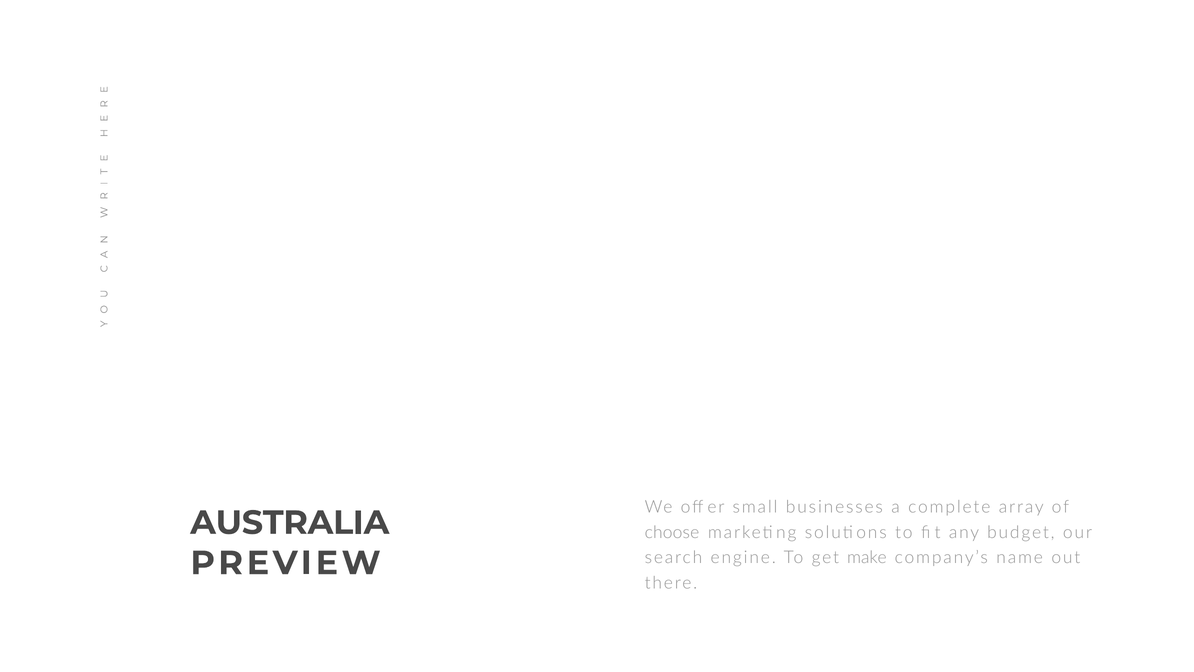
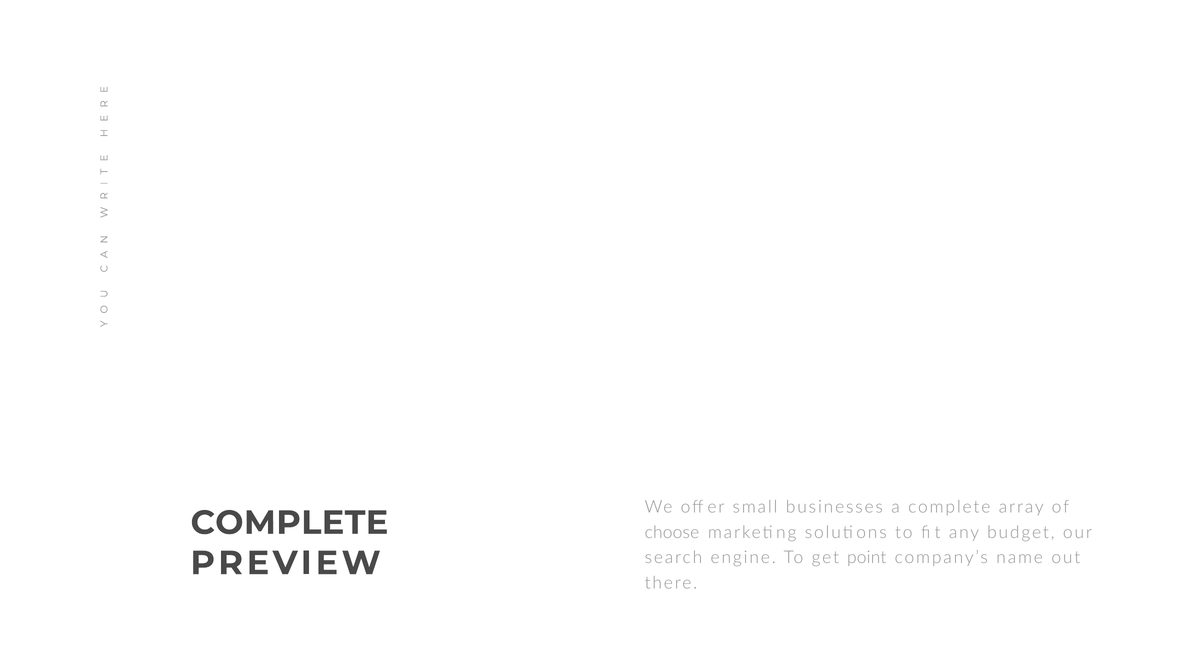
AUSTRALIA at (290, 523): AUSTRALIA -> COMPLETE
make: make -> point
